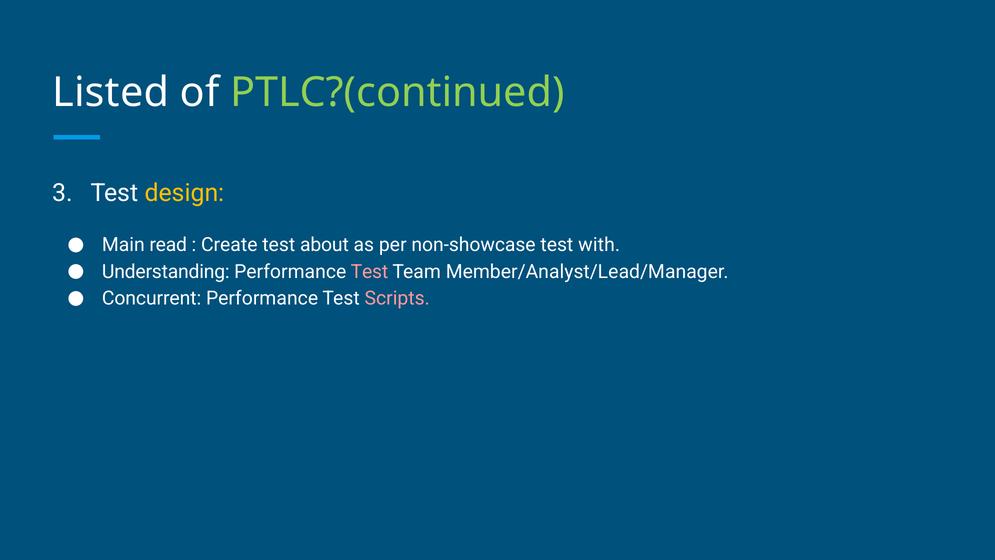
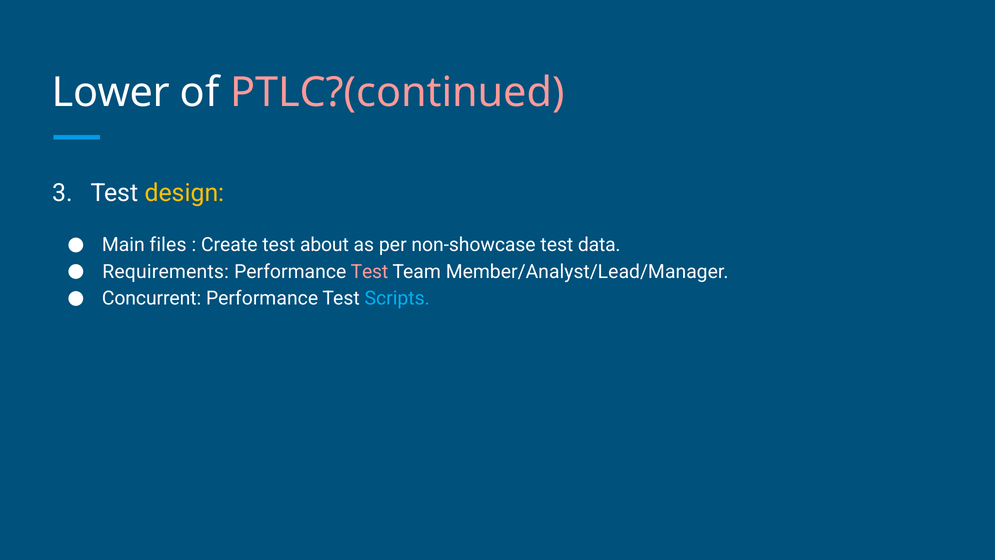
Listed: Listed -> Lower
PTLC?(continued colour: light green -> pink
read: read -> files
with: with -> data
Understanding: Understanding -> Requirements
Scripts colour: pink -> light blue
